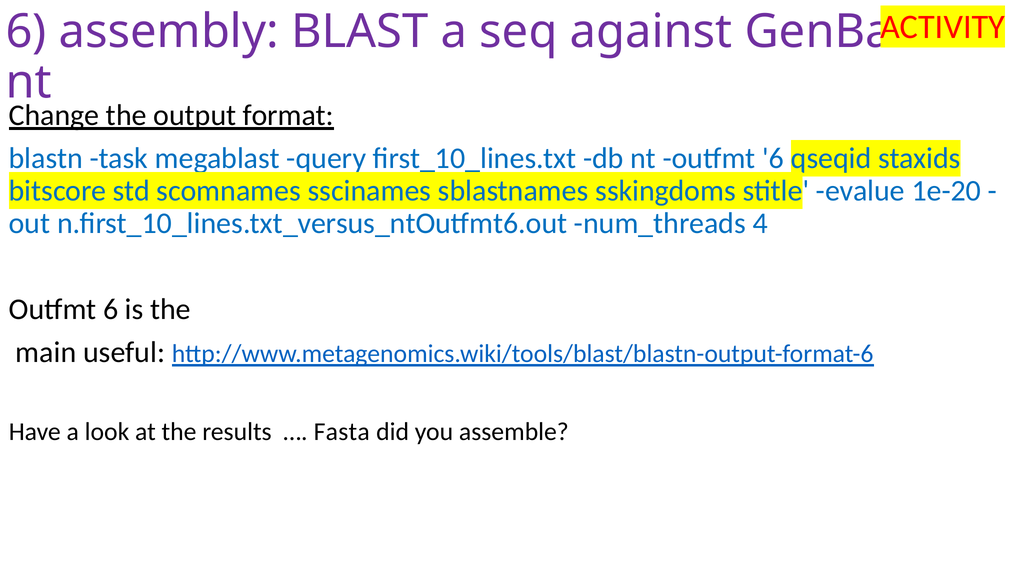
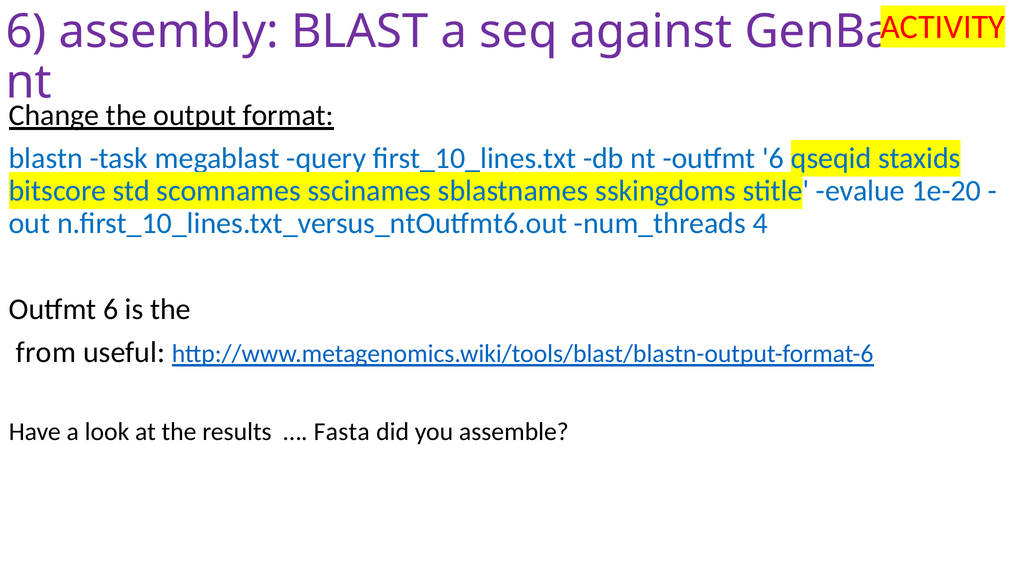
main: main -> from
